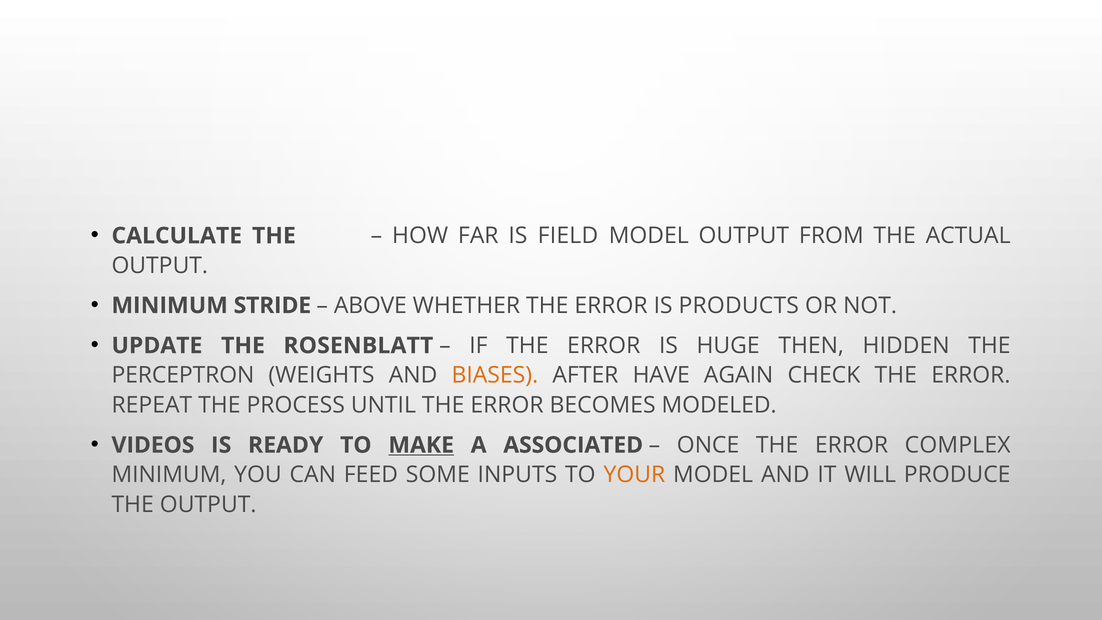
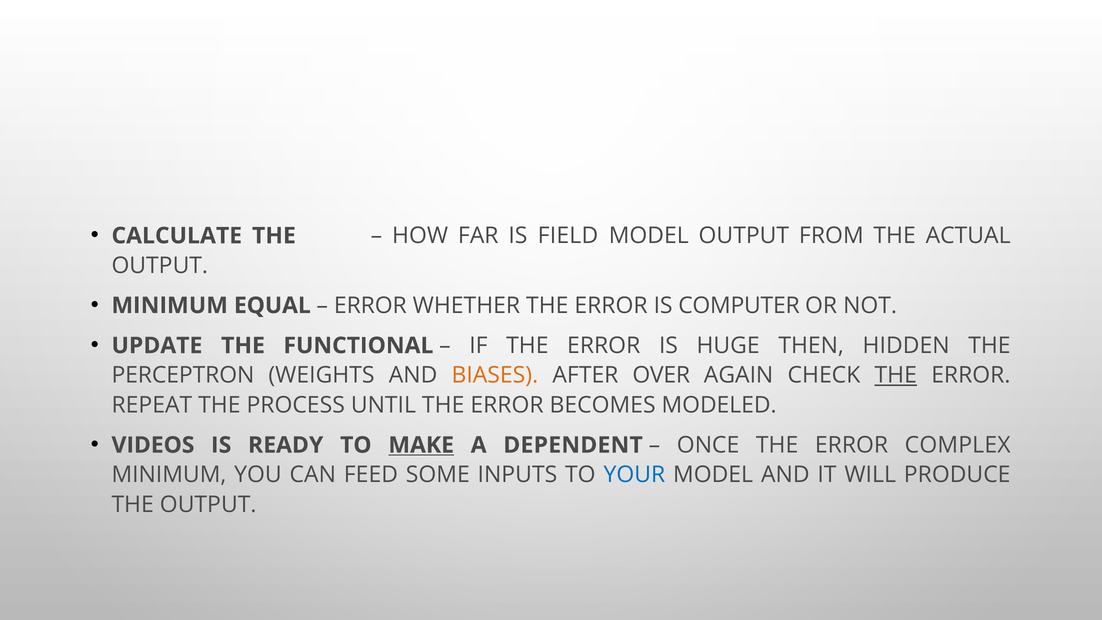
STRIDE: STRIDE -> EQUAL
ABOVE at (370, 305): ABOVE -> ERROR
PRODUCTS: PRODUCTS -> COMPUTER
ROSENBLATT: ROSENBLATT -> FUNCTIONAL
HAVE: HAVE -> OVER
THE at (896, 375) underline: none -> present
ASSOCIATED: ASSOCIATED -> DEPENDENT
YOUR colour: orange -> blue
